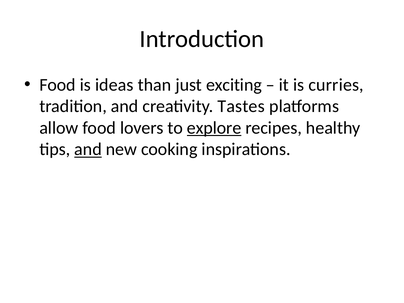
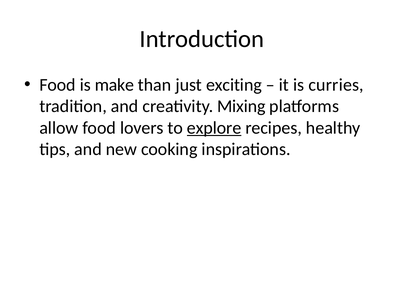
ideas: ideas -> make
Tastes: Tastes -> Mixing
and at (88, 149) underline: present -> none
